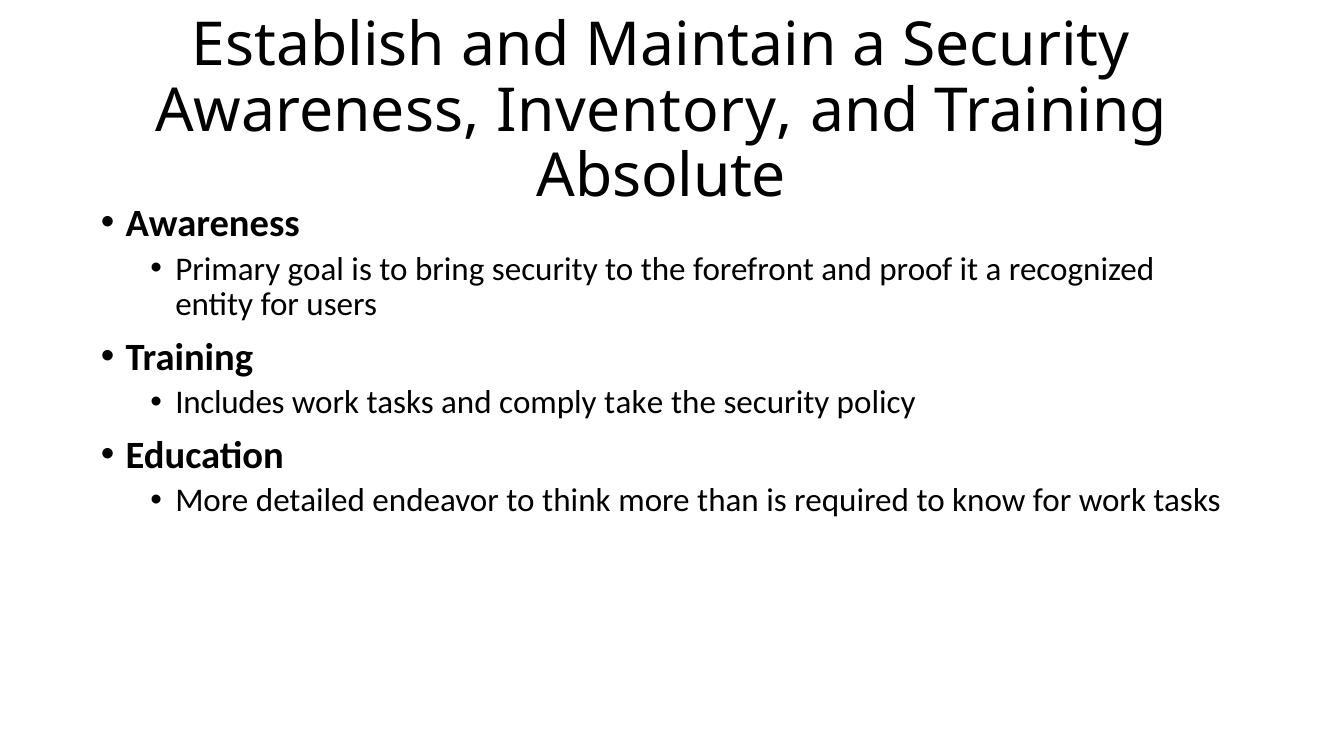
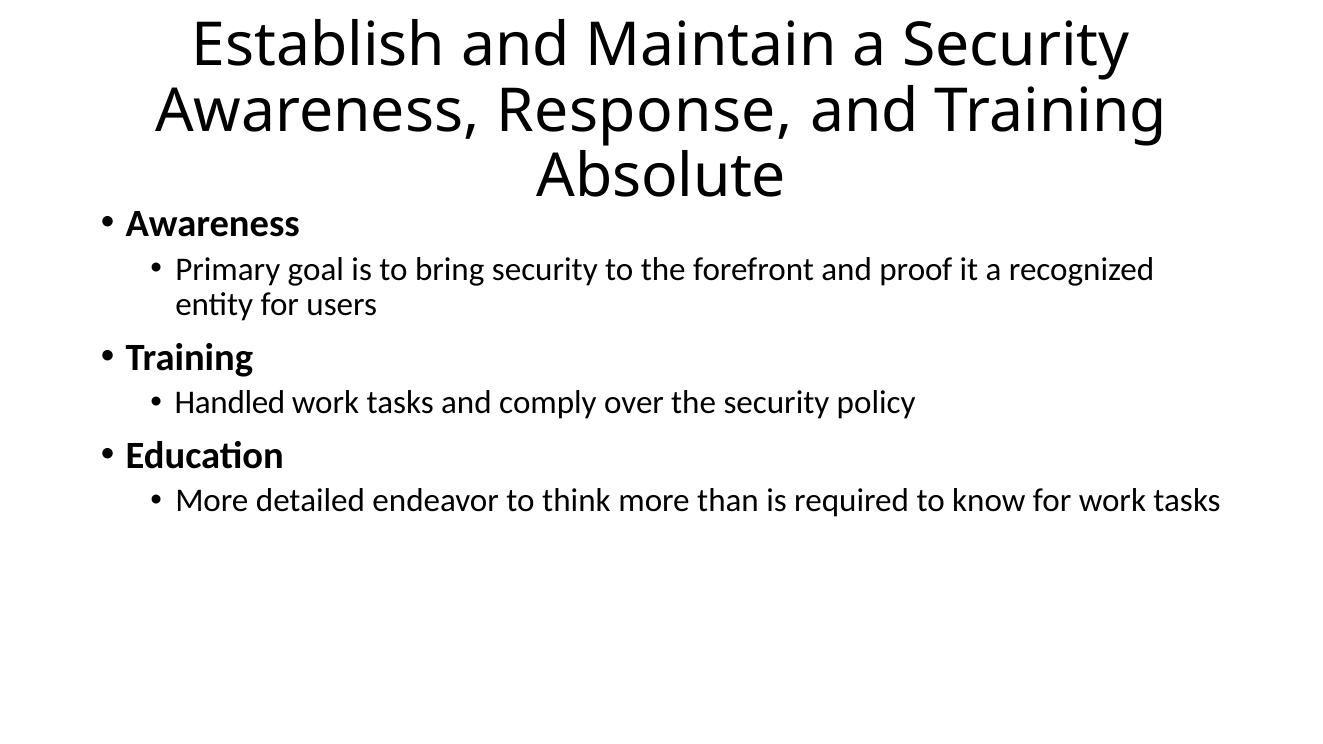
Inventory: Inventory -> Response
Includes: Includes -> Handled
take: take -> over
